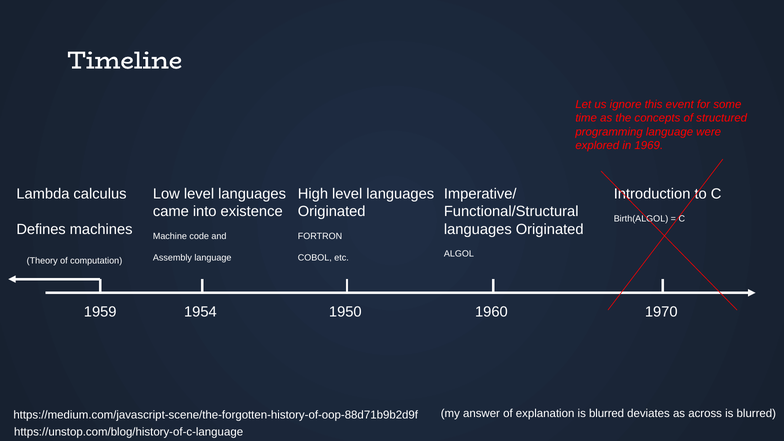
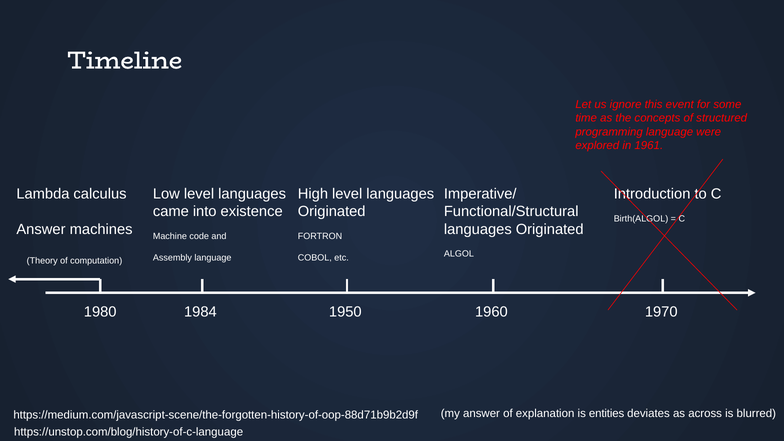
1969: 1969 -> 1961
Defines at (41, 229): Defines -> Answer
1959: 1959 -> 1980
1954: 1954 -> 1984
explanation is blurred: blurred -> entities
